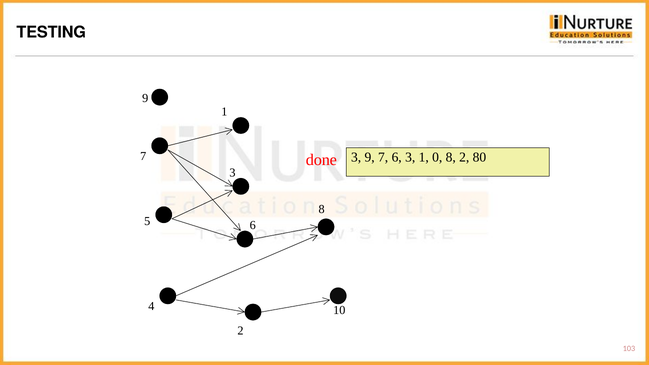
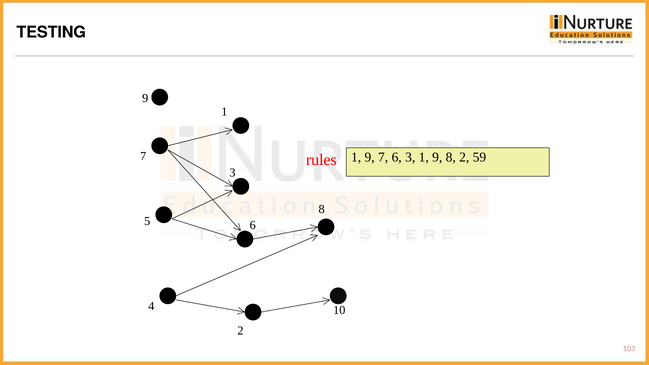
3 at (356, 157): 3 -> 1
3 1 0: 0 -> 9
80: 80 -> 59
done: done -> rules
